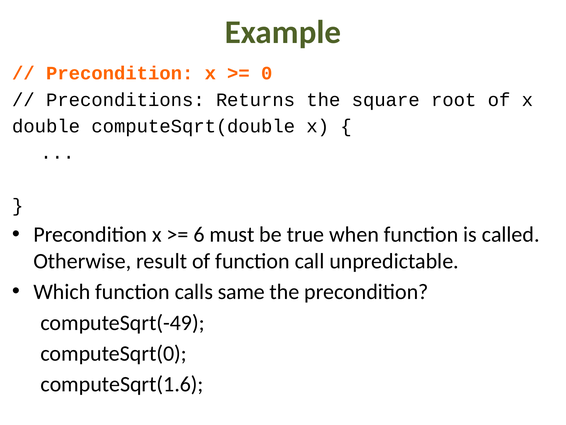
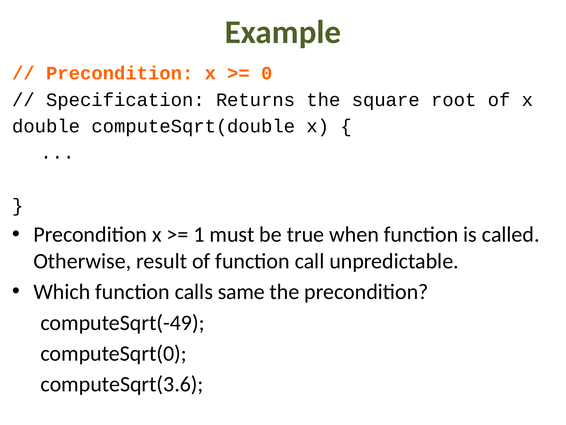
Preconditions: Preconditions -> Specification
6: 6 -> 1
computeSqrt(1.6: computeSqrt(1.6 -> computeSqrt(3.6
